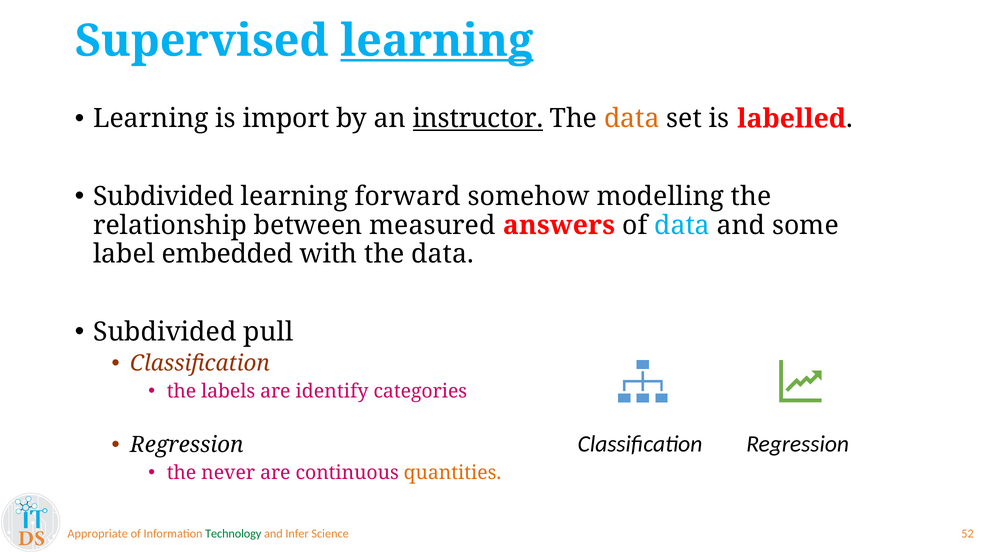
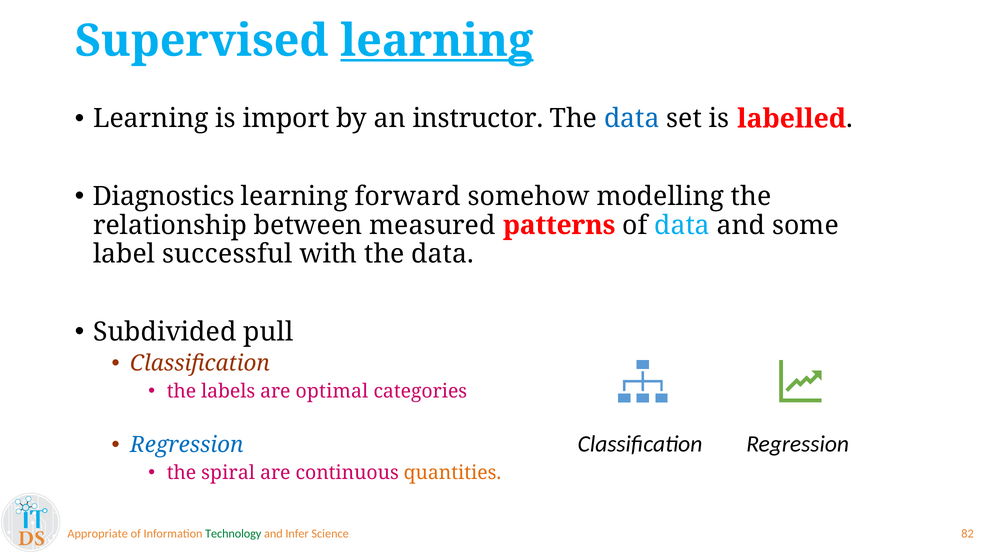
instructor underline: present -> none
data at (632, 119) colour: orange -> blue
Subdivided at (164, 196): Subdivided -> Diagnostics
answers: answers -> patterns
embedded: embedded -> successful
identify: identify -> optimal
Regression at (187, 445) colour: black -> blue
never: never -> spiral
52: 52 -> 82
